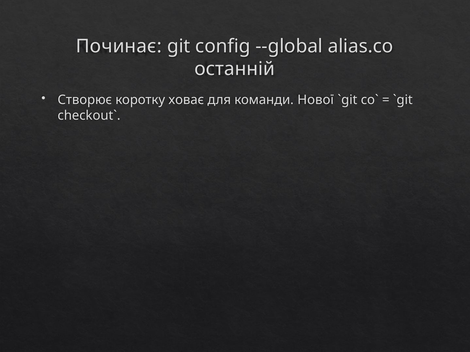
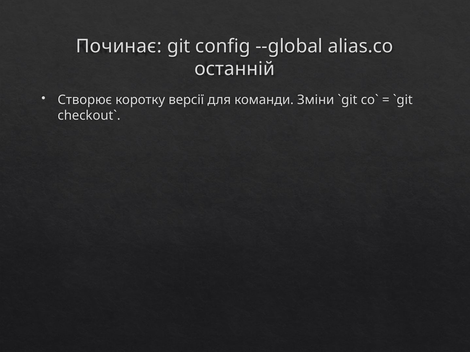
ховає: ховає -> версії
Нової: Нової -> Зміни
